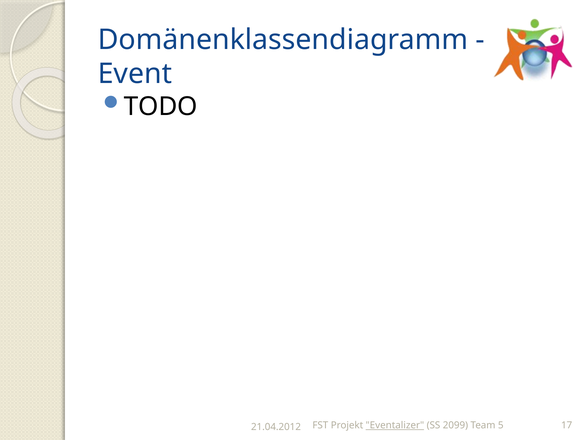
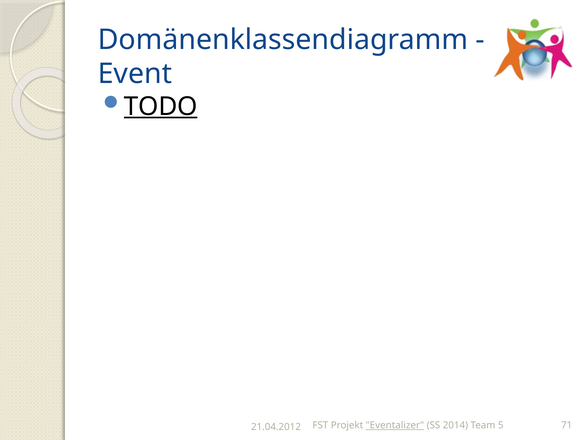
TODO underline: none -> present
2099: 2099 -> 2014
17: 17 -> 71
